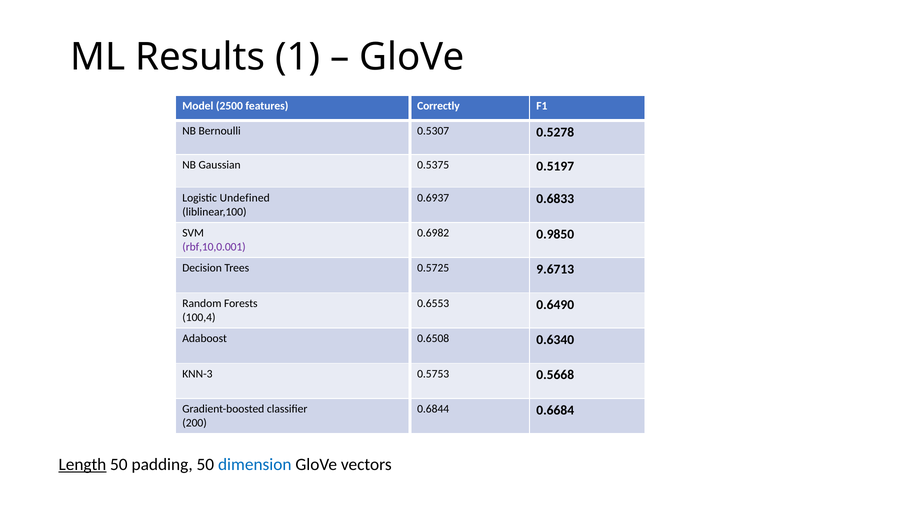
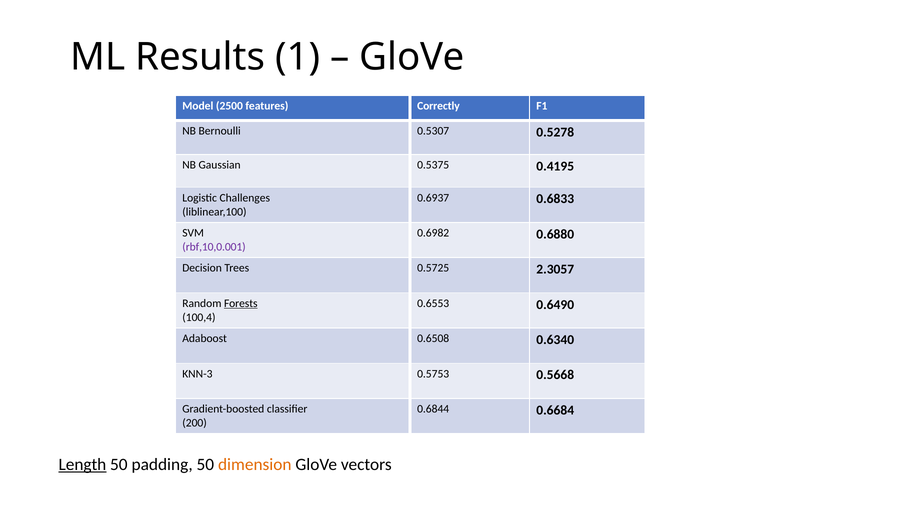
0.5197: 0.5197 -> 0.4195
Undefined: Undefined -> Challenges
0.9850: 0.9850 -> 0.6880
9.6713: 9.6713 -> 2.3057
Forests underline: none -> present
dimension colour: blue -> orange
